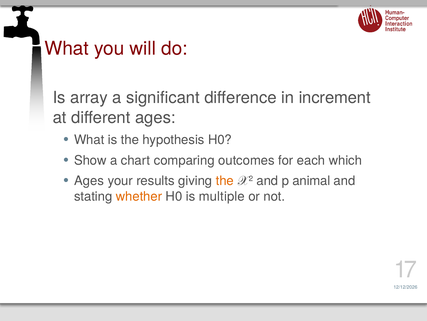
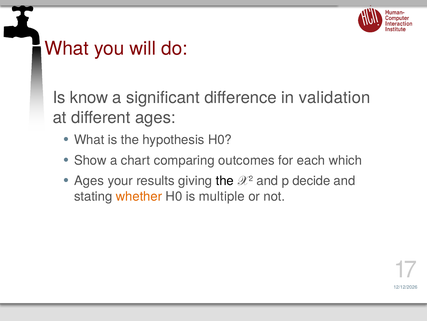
array: array -> know
increment: increment -> validation
the at (225, 180) colour: orange -> black
animal: animal -> decide
